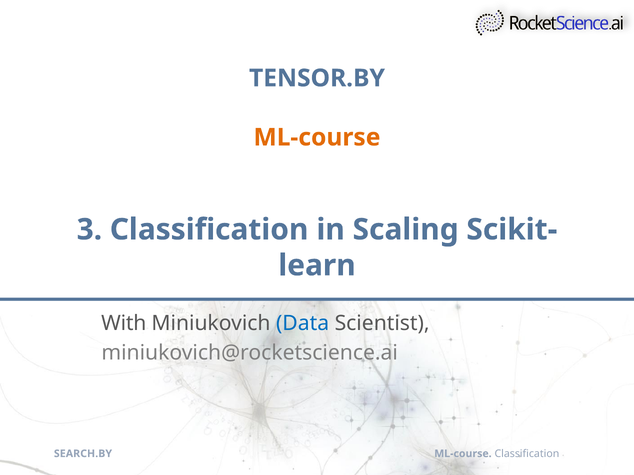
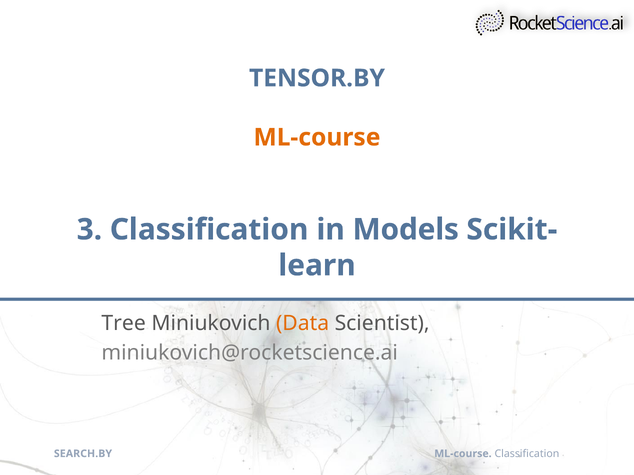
Scaling: Scaling -> Models
With: With -> Tree
Data colour: blue -> orange
